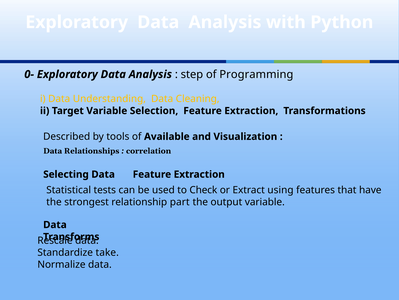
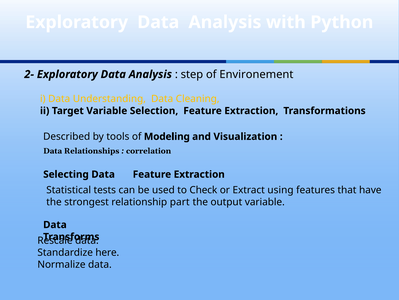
0-: 0- -> 2-
Programming: Programming -> Environement
Available: Available -> Modeling
take: take -> here
